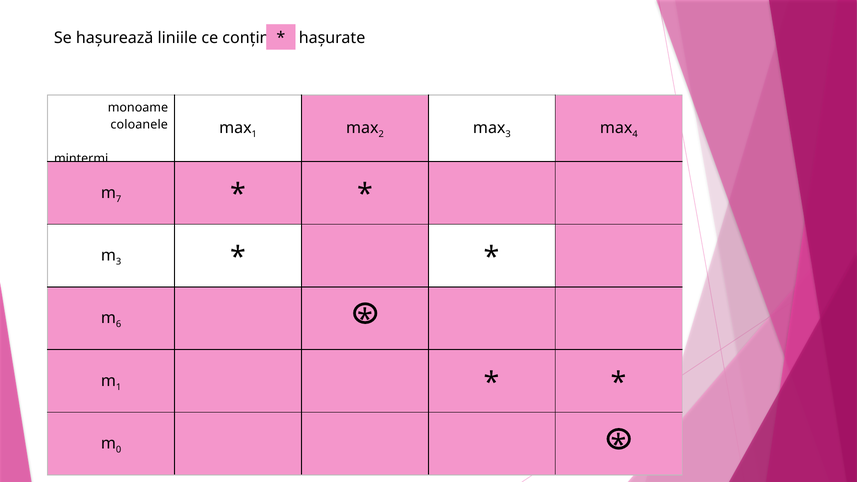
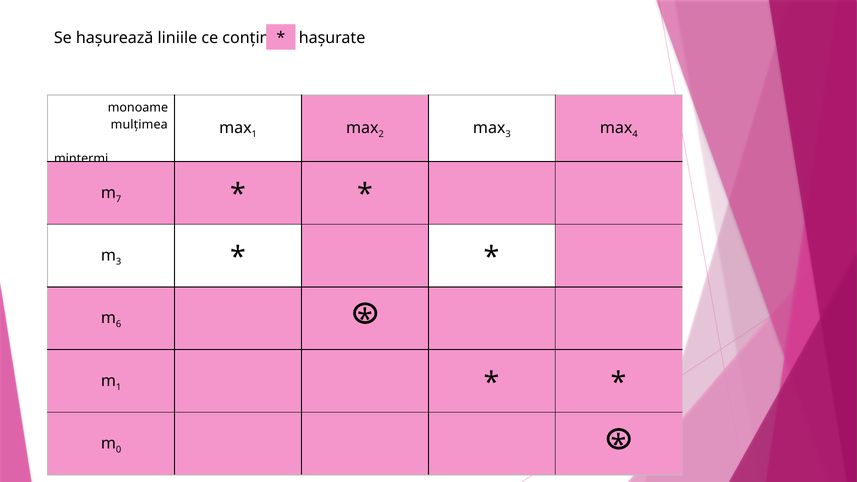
coloanele: coloanele -> mulțimea
